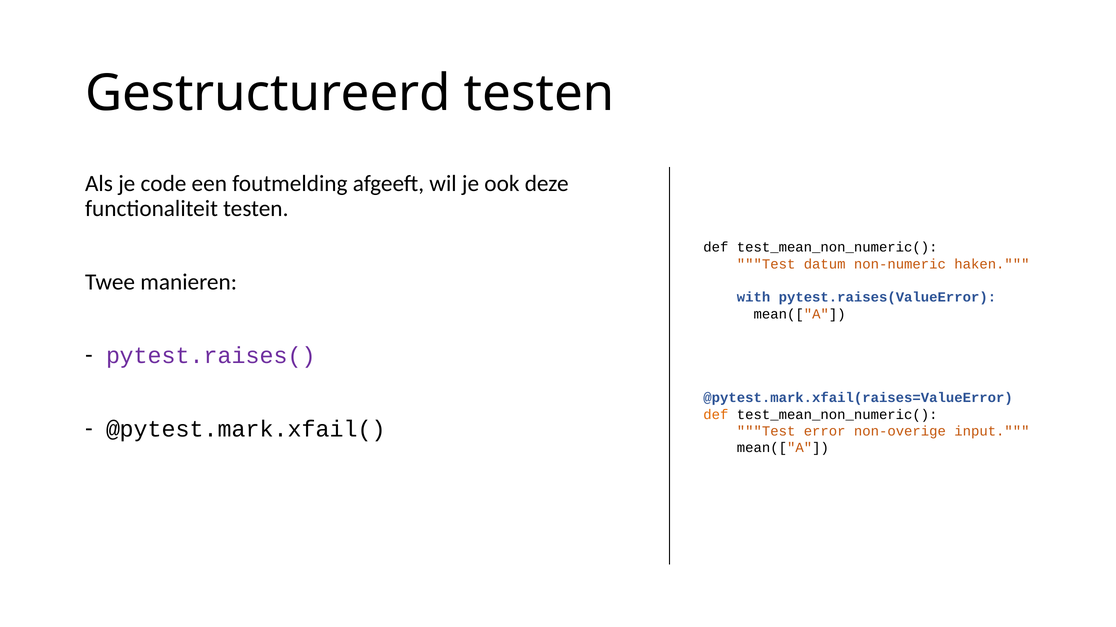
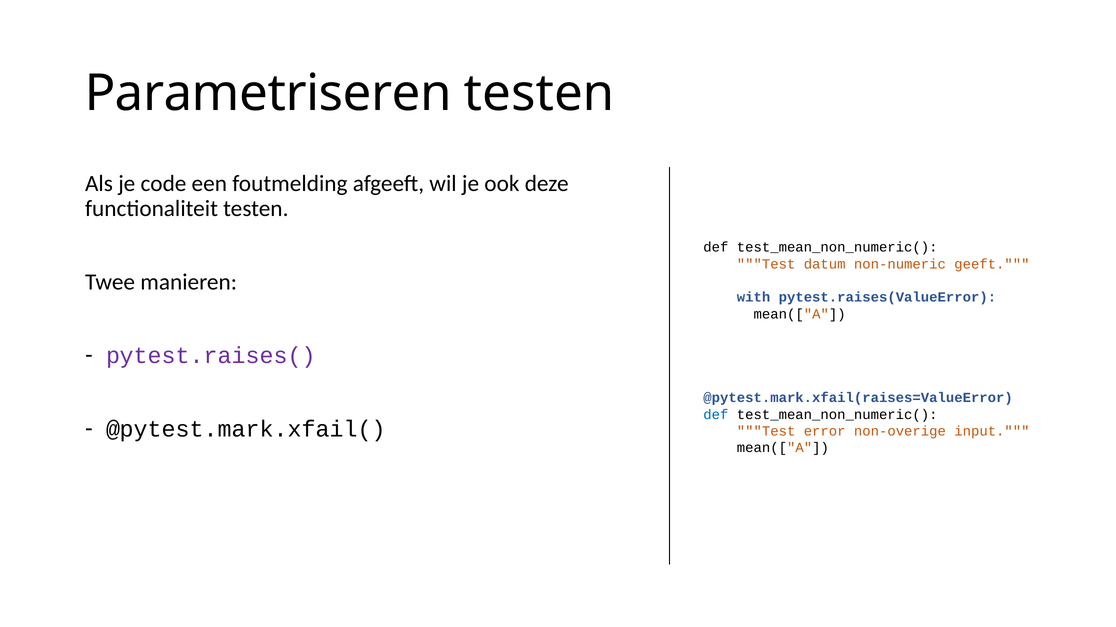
Gestructureerd: Gestructureerd -> Parametriseren
haken: haken -> geeft
def at (716, 415) colour: orange -> blue
